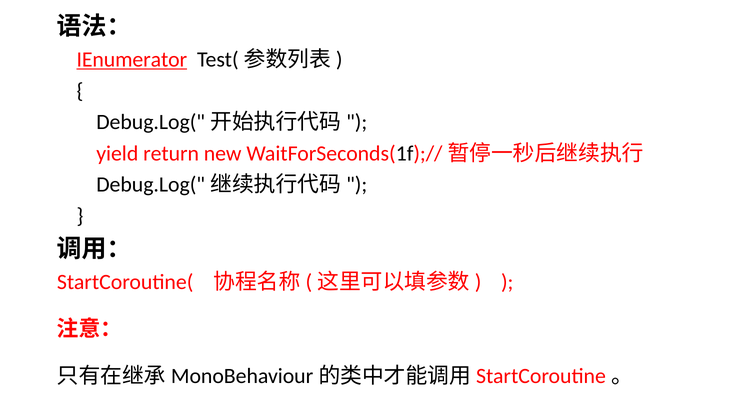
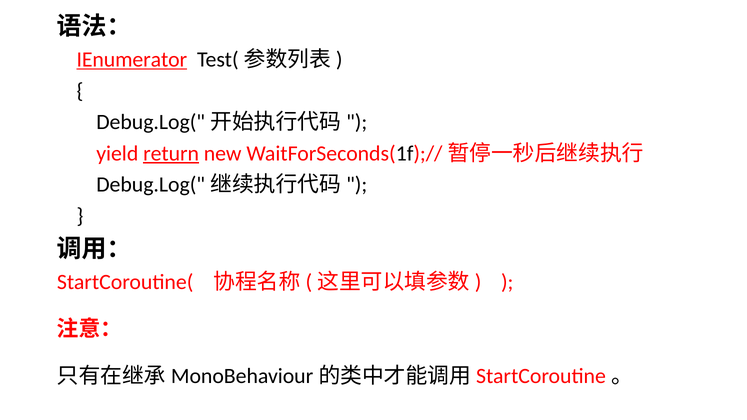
return underline: none -> present
